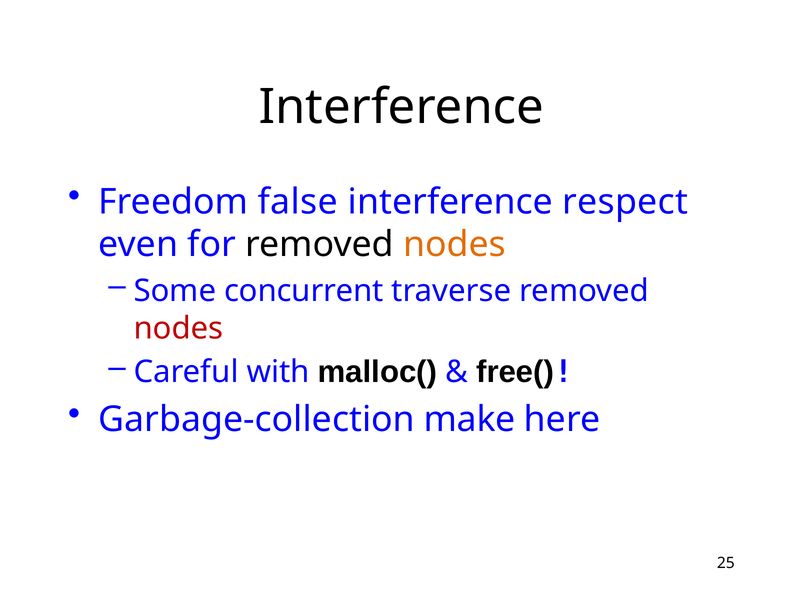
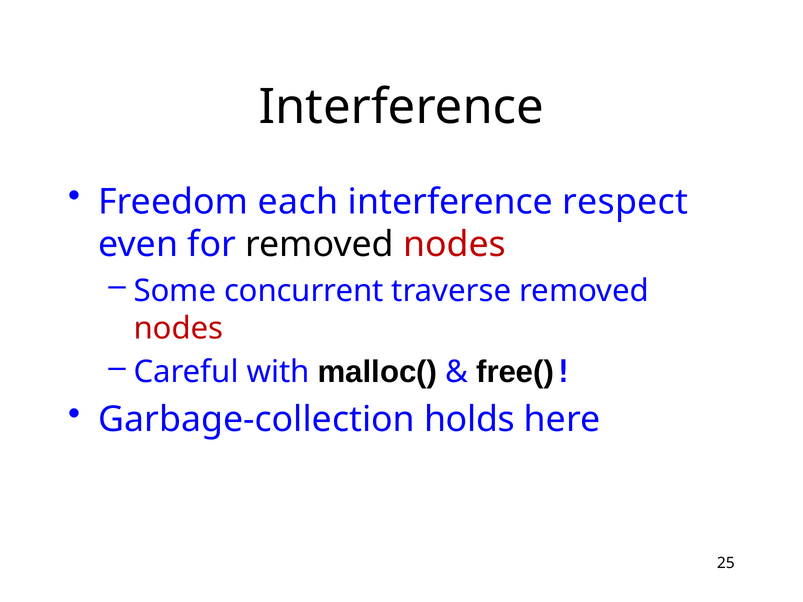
false: false -> each
nodes at (455, 245) colour: orange -> red
make: make -> holds
